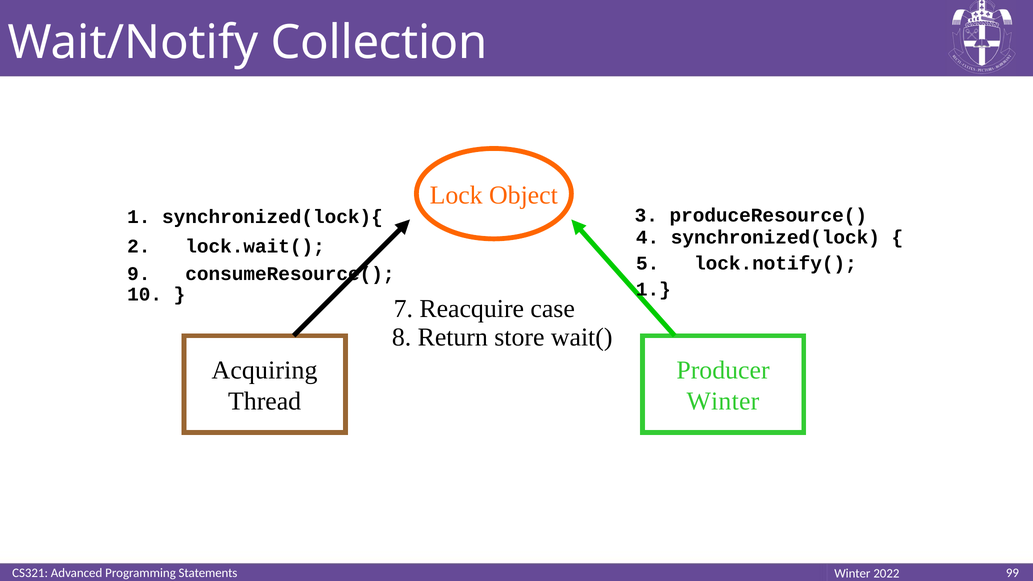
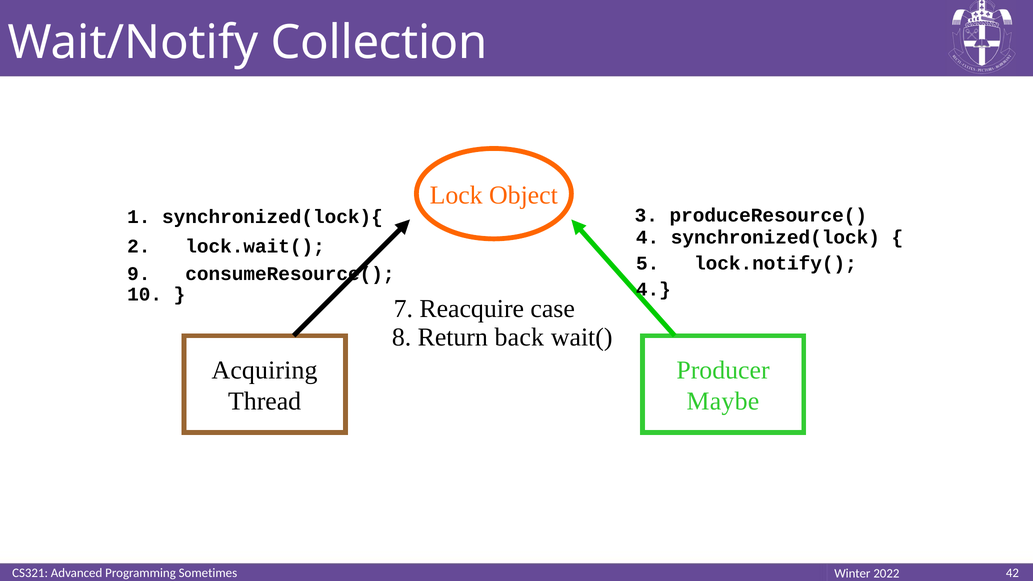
1 at (653, 289): 1 -> 4
store: store -> back
Winter at (723, 401): Winter -> Maybe
Statements: Statements -> Sometimes
99: 99 -> 42
